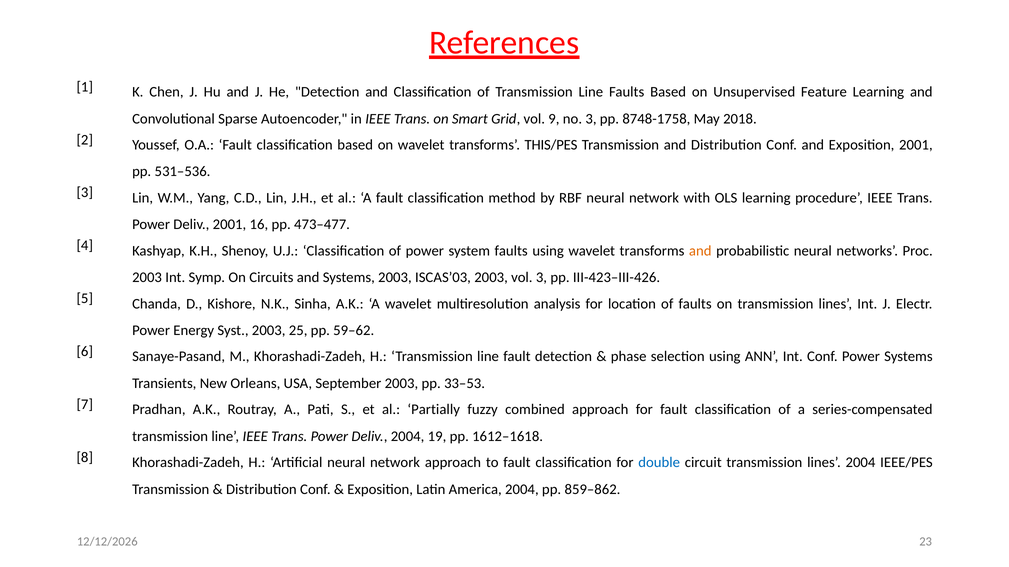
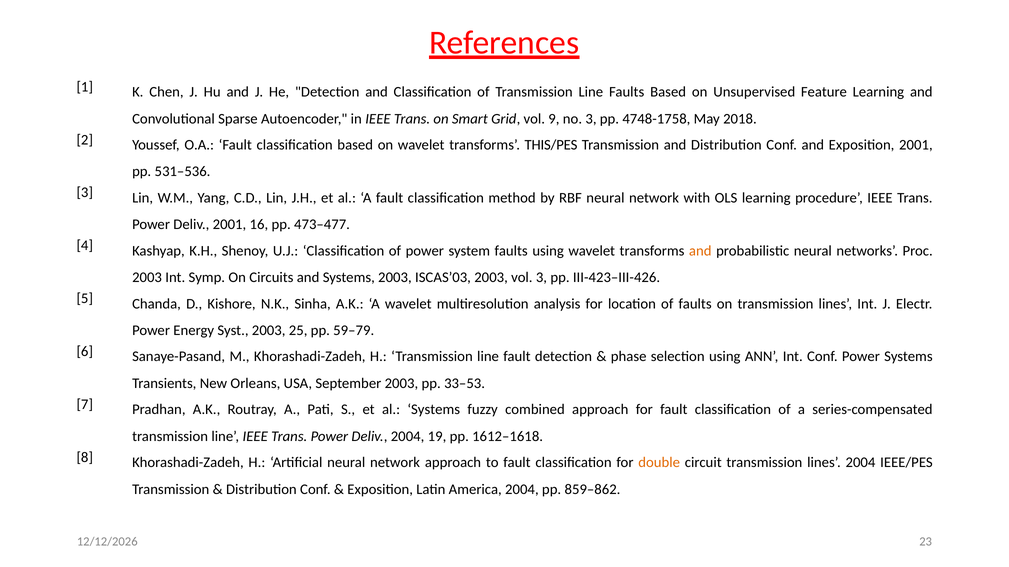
8748-1758: 8748-1758 -> 4748-1758
59–62: 59–62 -> 59–79
al Partially: Partially -> Systems
double colour: blue -> orange
